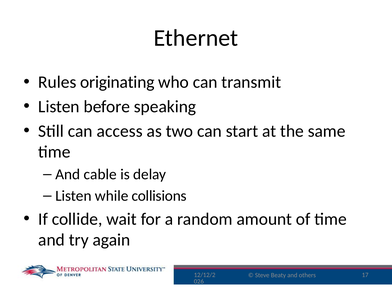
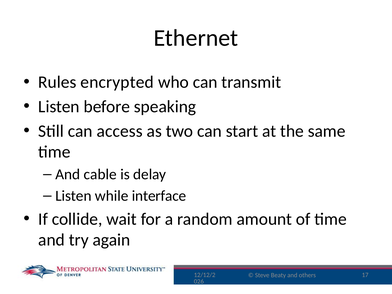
originating: originating -> encrypted
collisions: collisions -> interface
